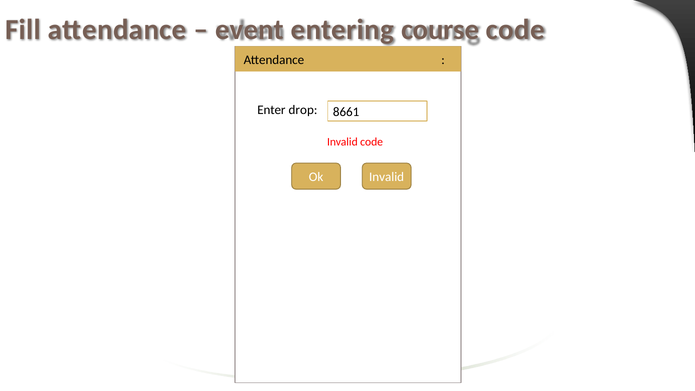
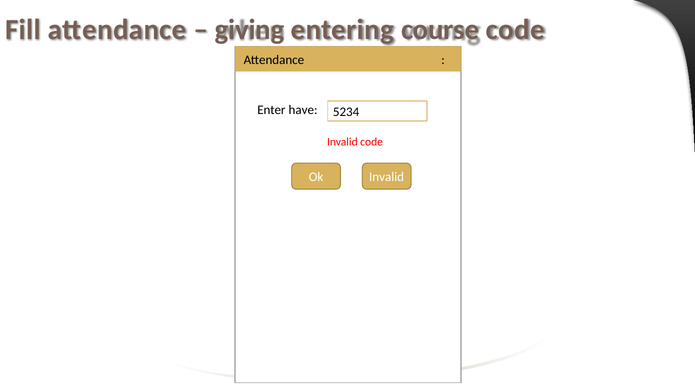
event: event -> giving
drop: drop -> have
8661: 8661 -> 5234
